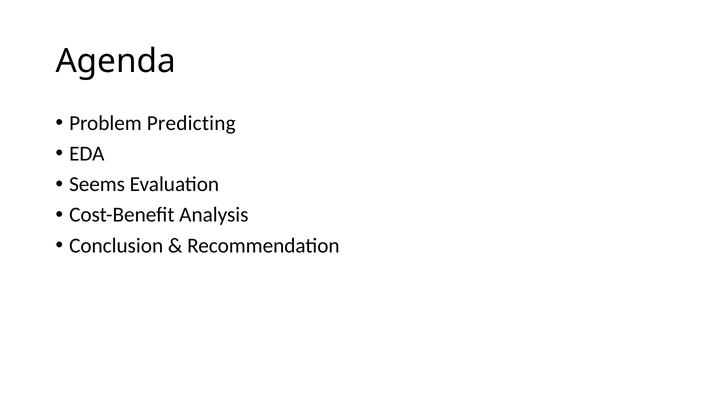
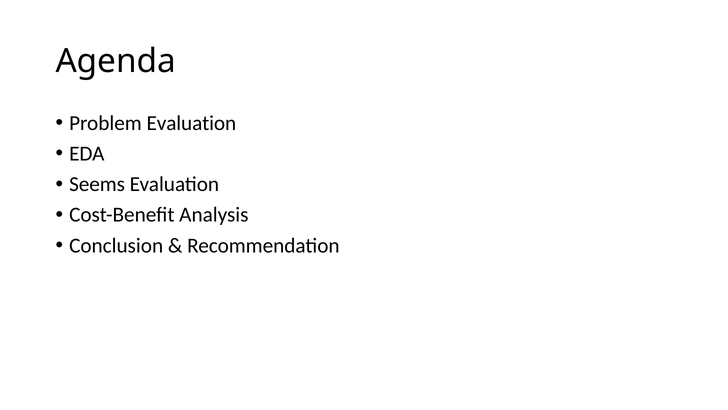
Problem Predicting: Predicting -> Evaluation
